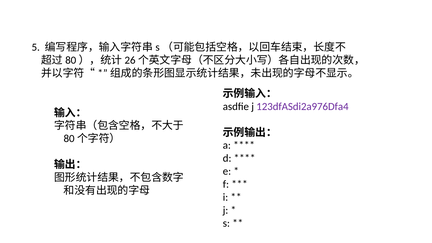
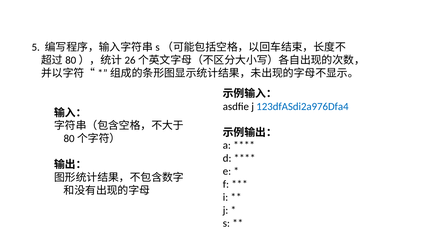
123dfASdi2a976Dfa4 colour: purple -> blue
